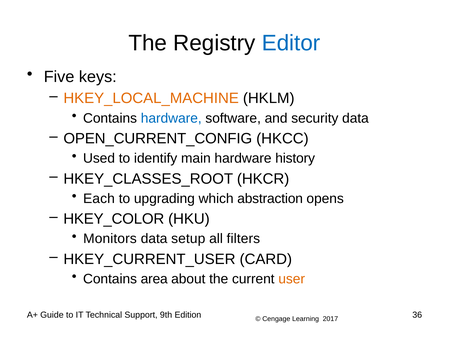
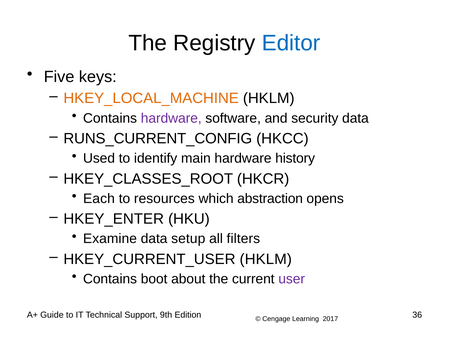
hardware at (171, 118) colour: blue -> purple
OPEN_CURRENT_CONFIG: OPEN_CURRENT_CONFIG -> RUNS_CURRENT_CONFIG
upgrading: upgrading -> resources
HKEY_COLOR: HKEY_COLOR -> HKEY_ENTER
Monitors: Monitors -> Examine
HKEY_CURRENT_USER CARD: CARD -> HKLM
area: area -> boot
user colour: orange -> purple
